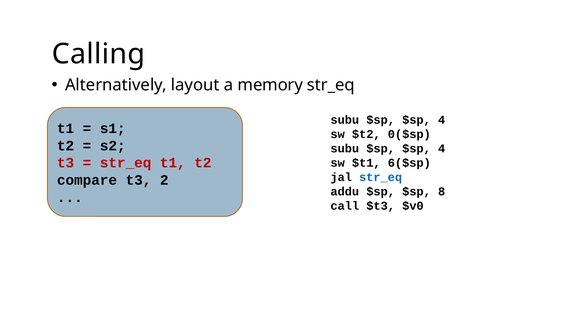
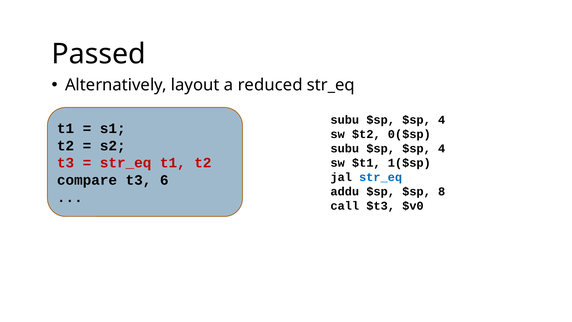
Calling: Calling -> Passed
memory: memory -> reduced
6($sp: 6($sp -> 1($sp
2: 2 -> 6
